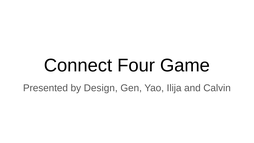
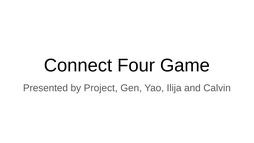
Design: Design -> Project
